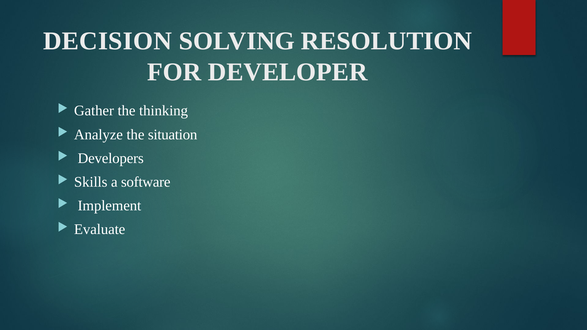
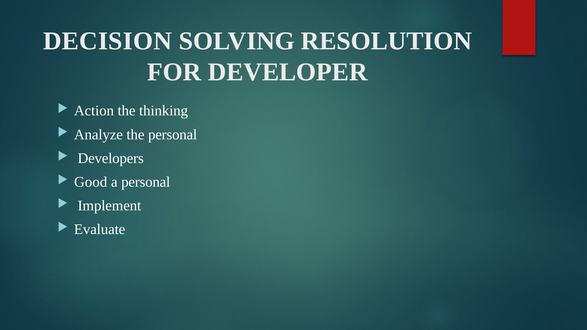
Gather: Gather -> Action
the situation: situation -> personal
Skills: Skills -> Good
a software: software -> personal
